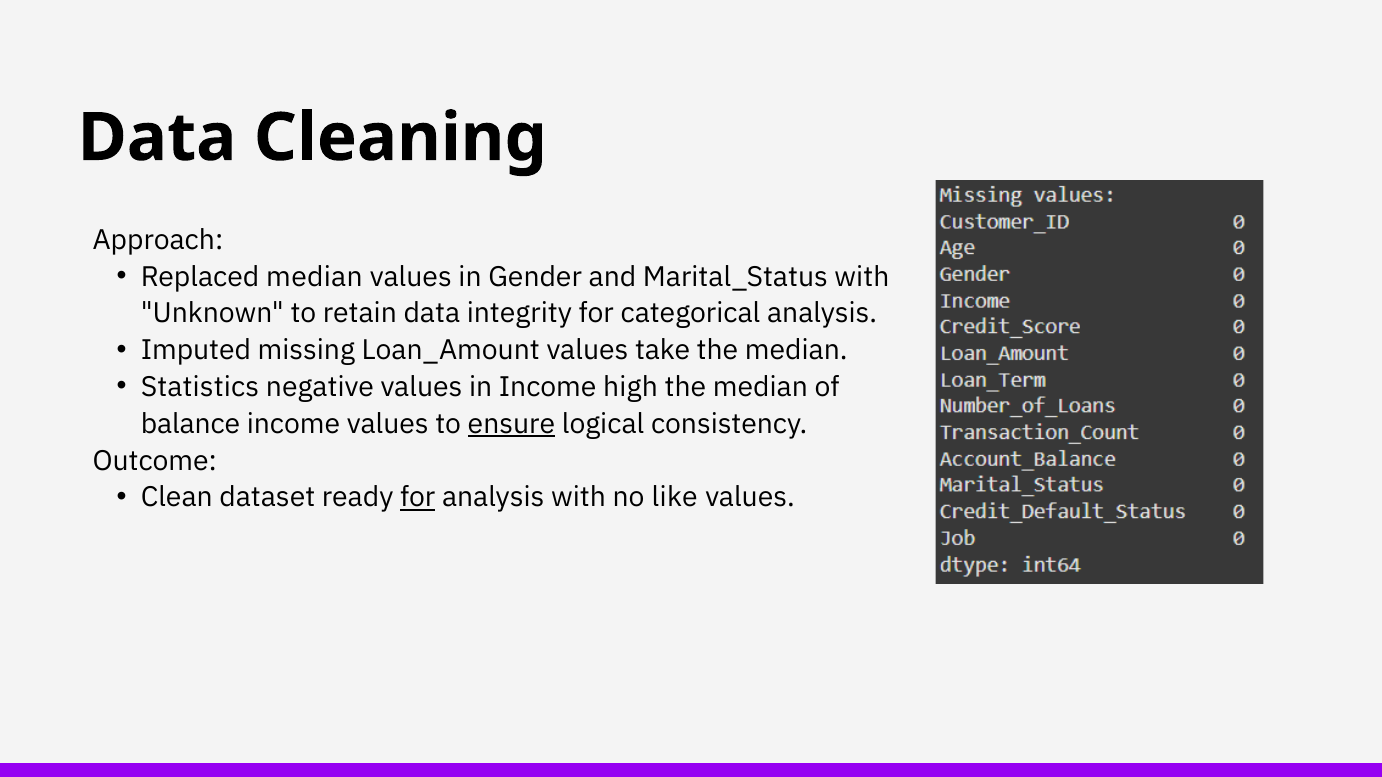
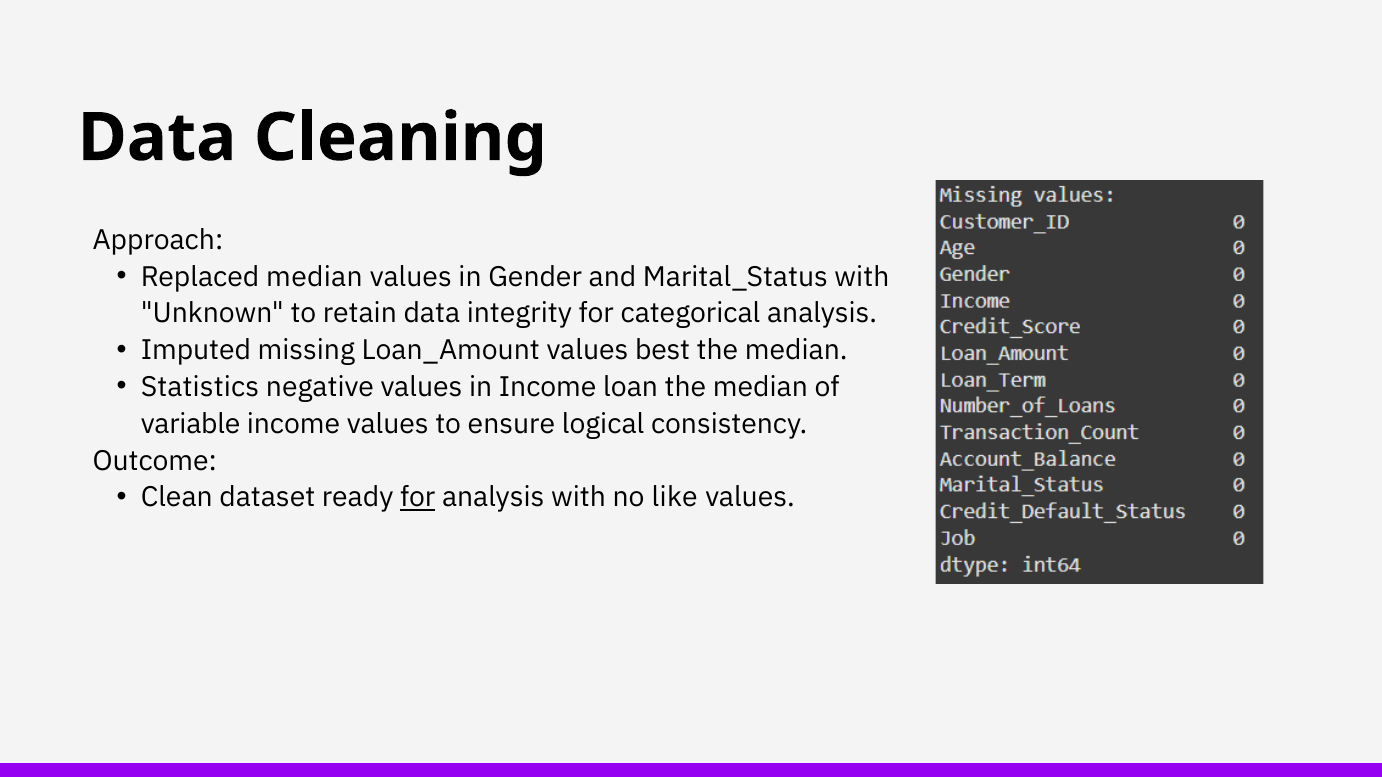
take: take -> best
high: high -> loan
balance: balance -> variable
ensure underline: present -> none
